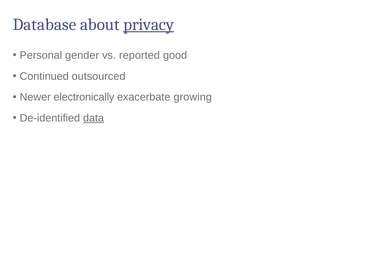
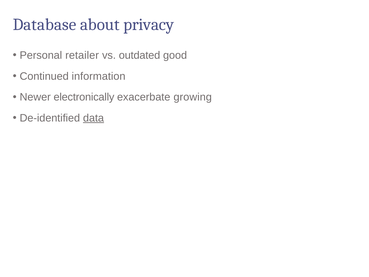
privacy underline: present -> none
gender: gender -> retailer
reported: reported -> outdated
outsourced: outsourced -> information
